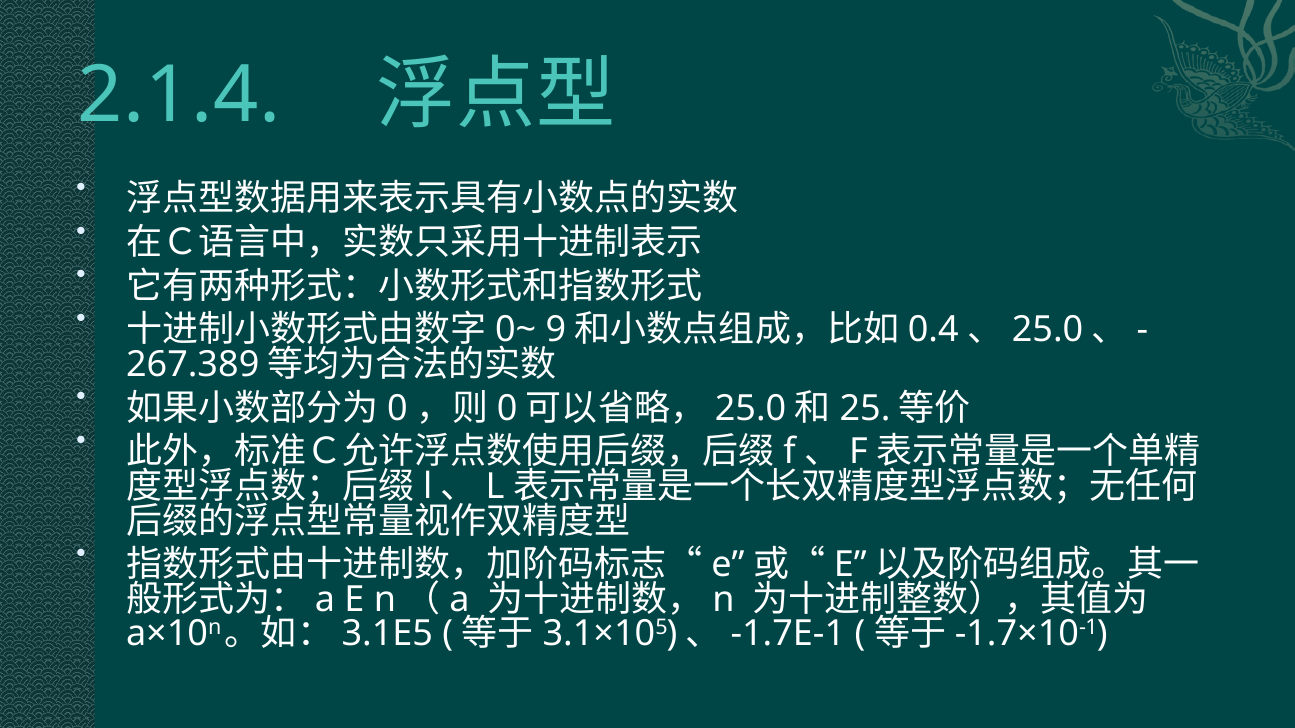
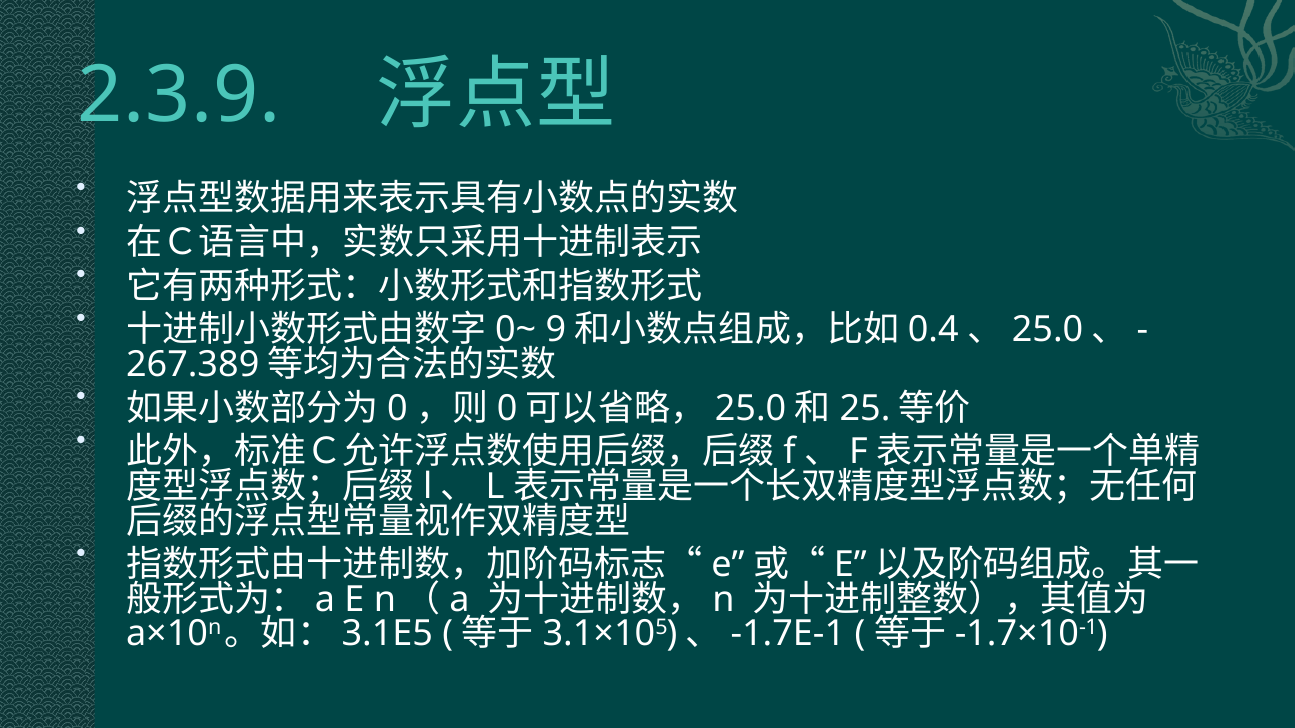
2.1.4: 2.1.4 -> 2.3.9
